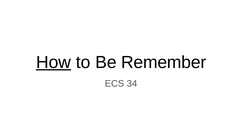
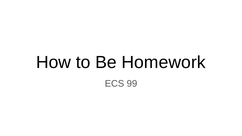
How underline: present -> none
Remember: Remember -> Homework
34: 34 -> 99
